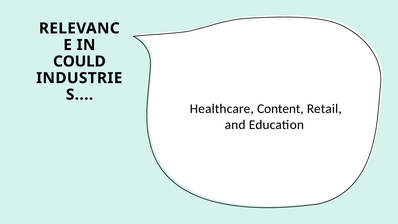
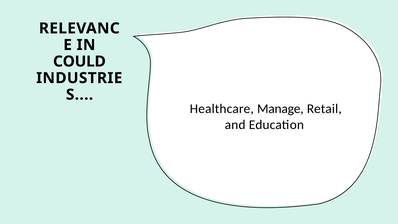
Content: Content -> Manage
